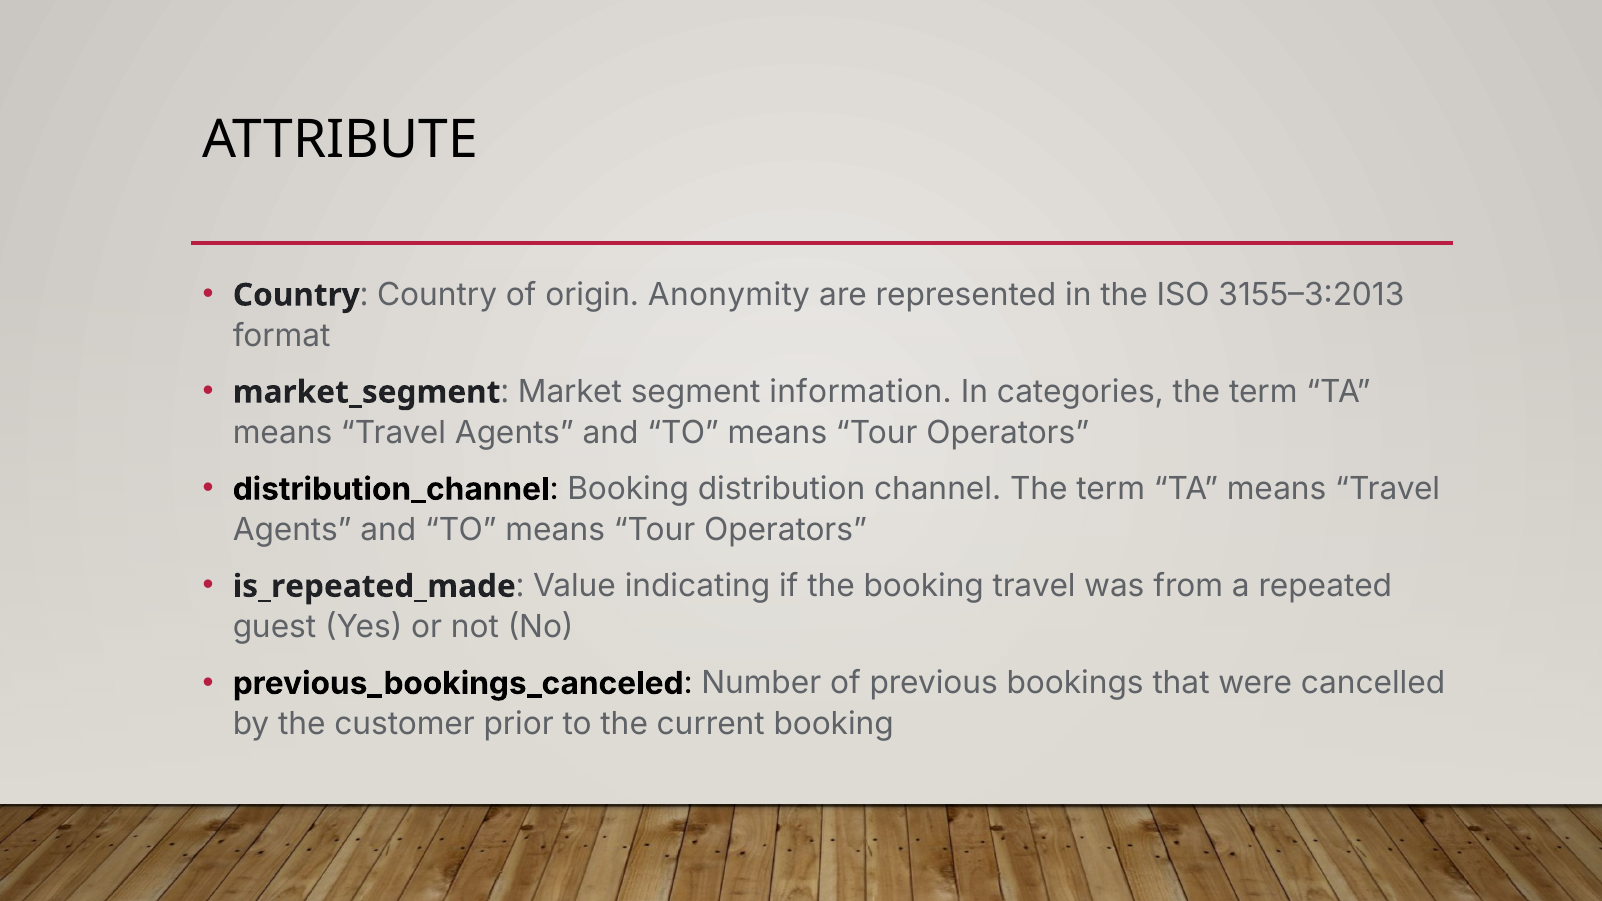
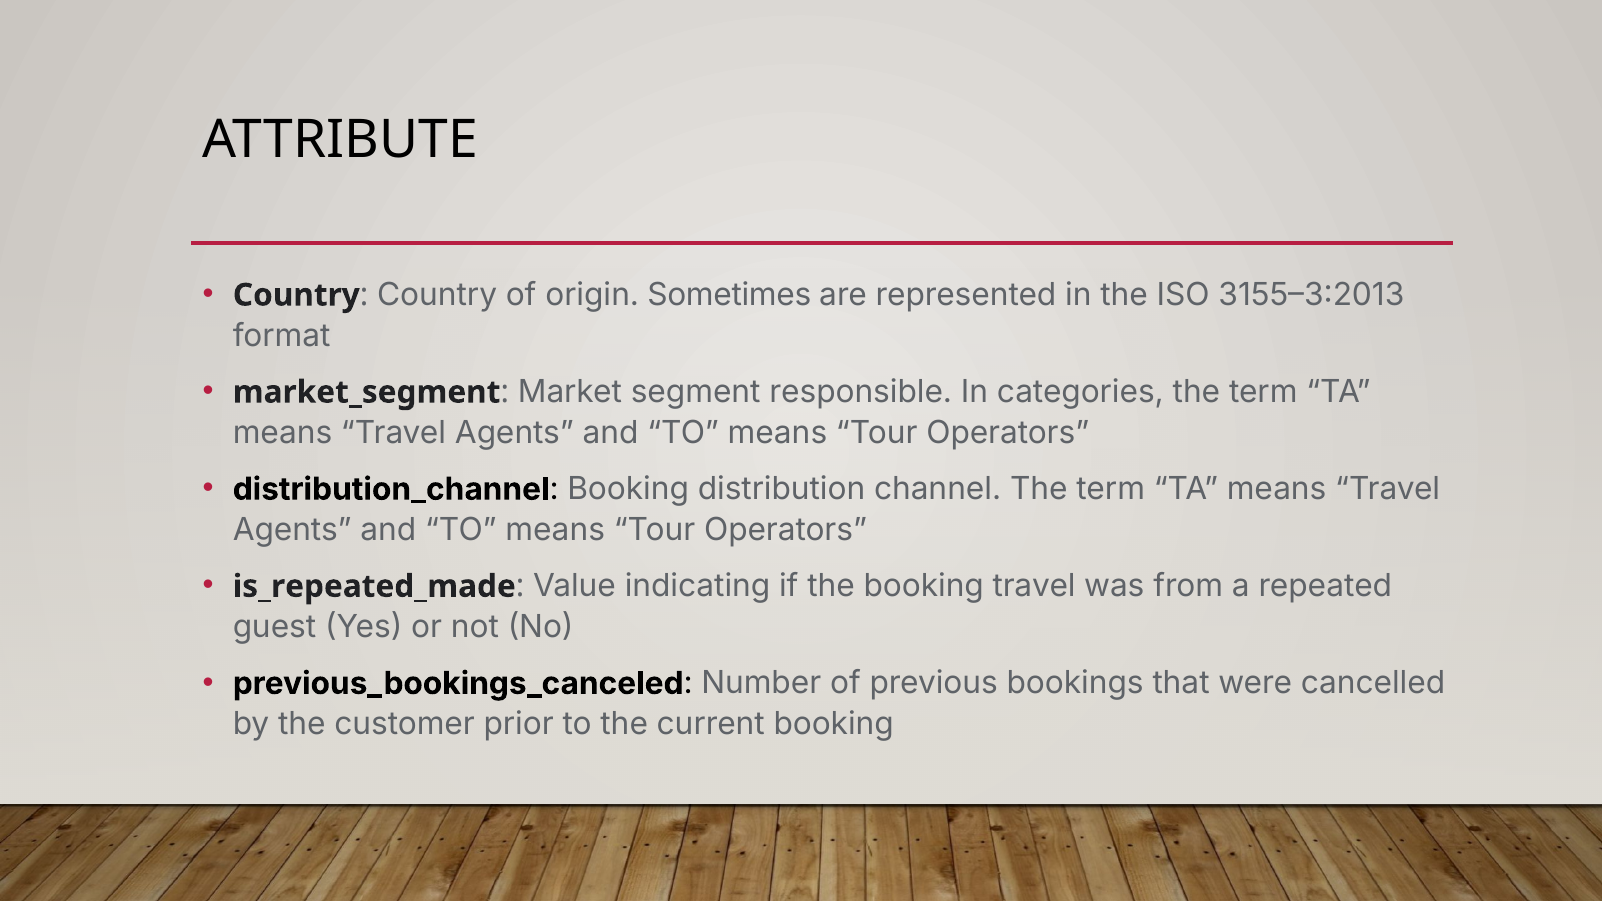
Anonymity: Anonymity -> Sometimes
information: information -> responsible
